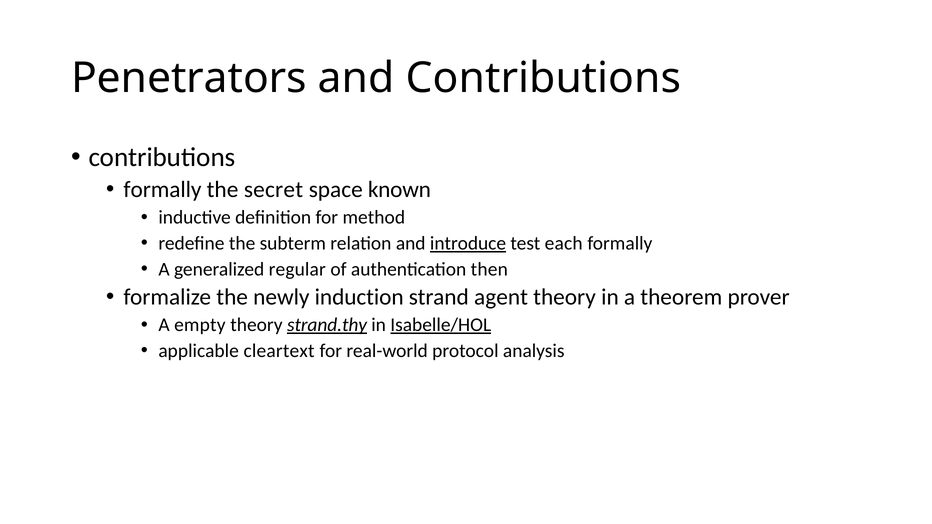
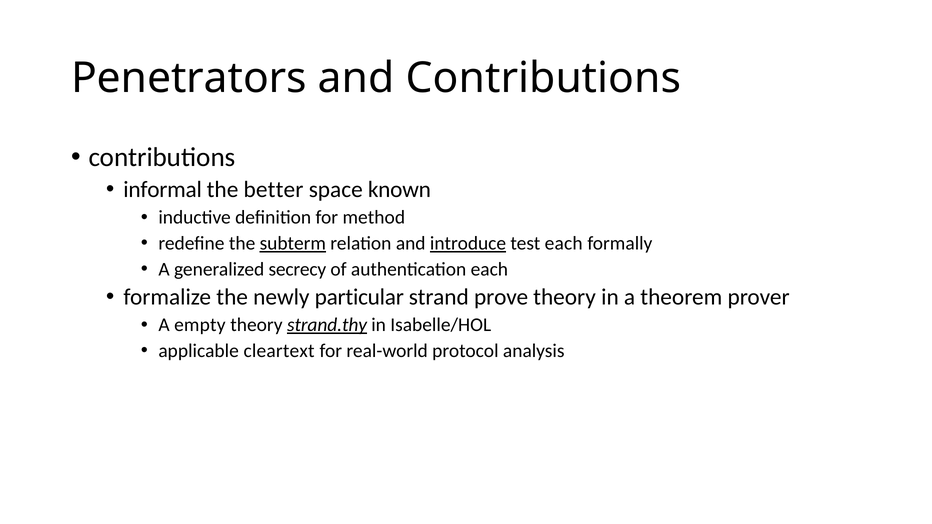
formally at (163, 190): formally -> informal
secret: secret -> better
subterm underline: none -> present
regular: regular -> secrecy
authentication then: then -> each
induction: induction -> particular
agent: agent -> prove
Isabelle/HOL underline: present -> none
